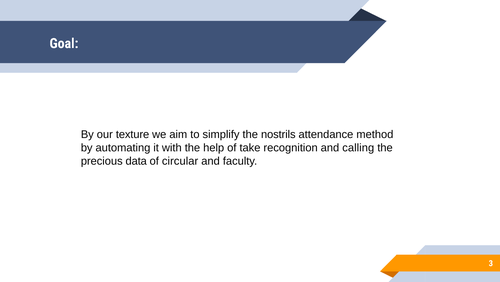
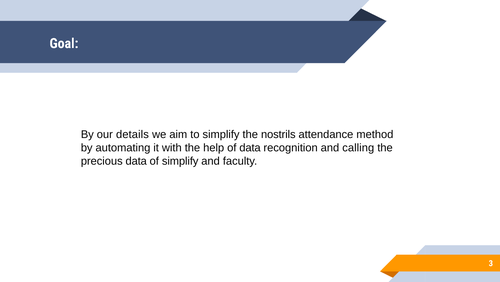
texture: texture -> details
of take: take -> data
of circular: circular -> simplify
